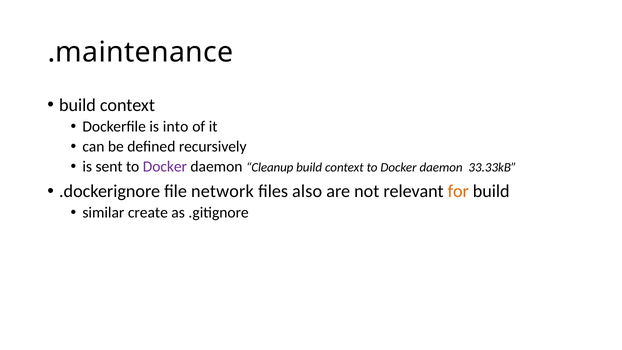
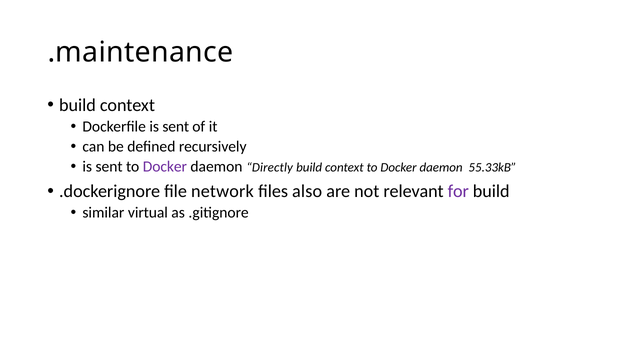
Dockerfile is into: into -> sent
Cleanup: Cleanup -> Directly
33.33kB: 33.33kB -> 55.33kB
for colour: orange -> purple
create: create -> virtual
